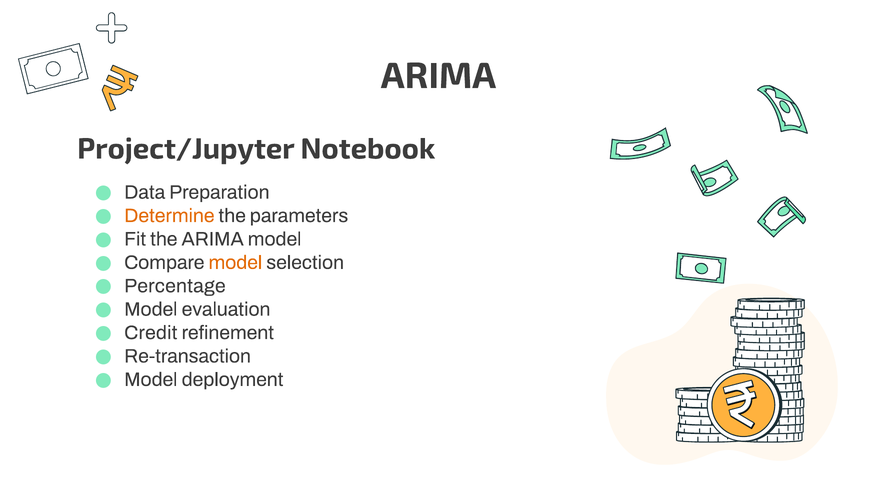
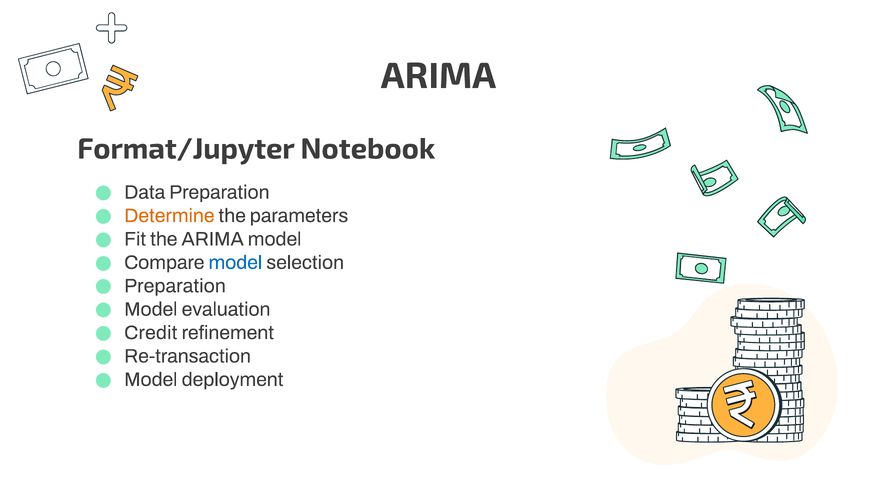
Project/Jupyter: Project/Jupyter -> Format/Jupyter
model at (235, 262) colour: orange -> blue
Percentage at (175, 285): Percentage -> Preparation
